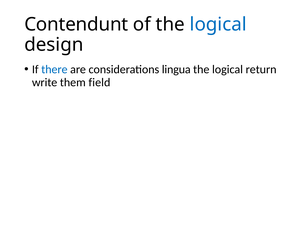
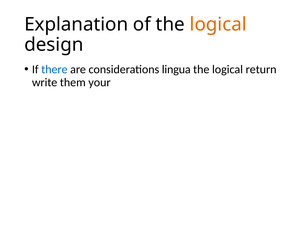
Contendunt: Contendunt -> Explanation
logical at (218, 24) colour: blue -> orange
field: field -> your
